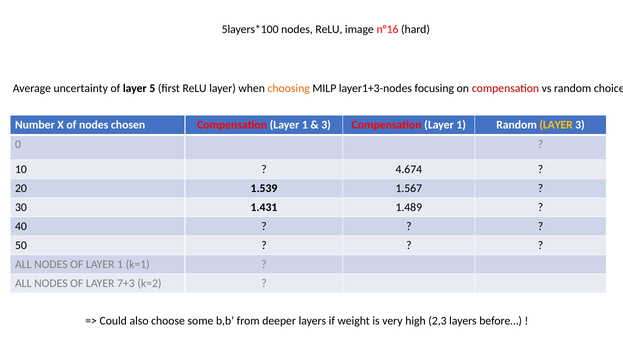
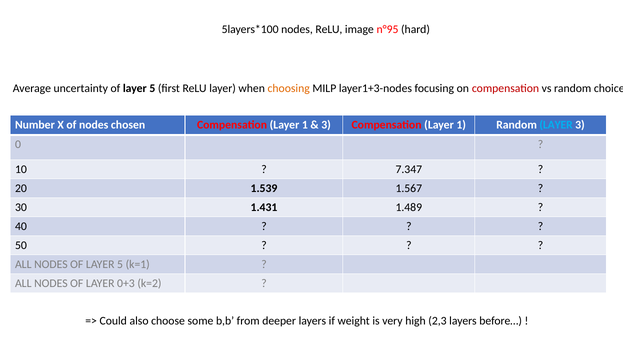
n°16: n°16 -> n°95
LAYER at (556, 125) colour: yellow -> light blue
4.674: 4.674 -> 7.347
NODES OF LAYER 1: 1 -> 5
7+3: 7+3 -> 0+3
